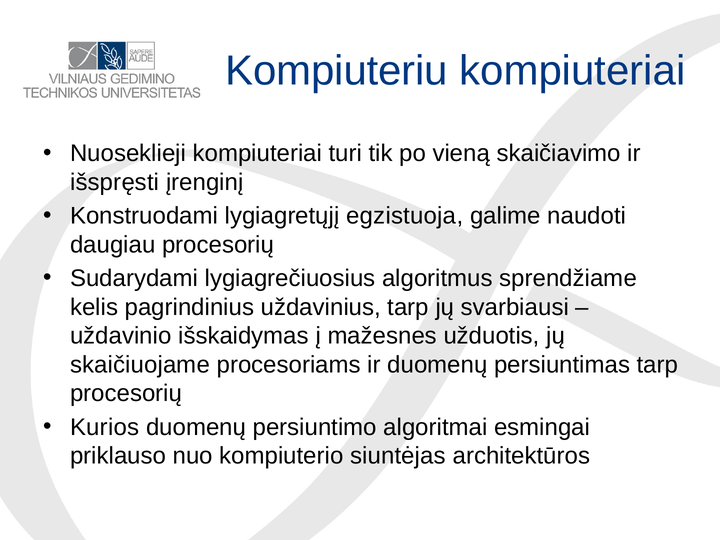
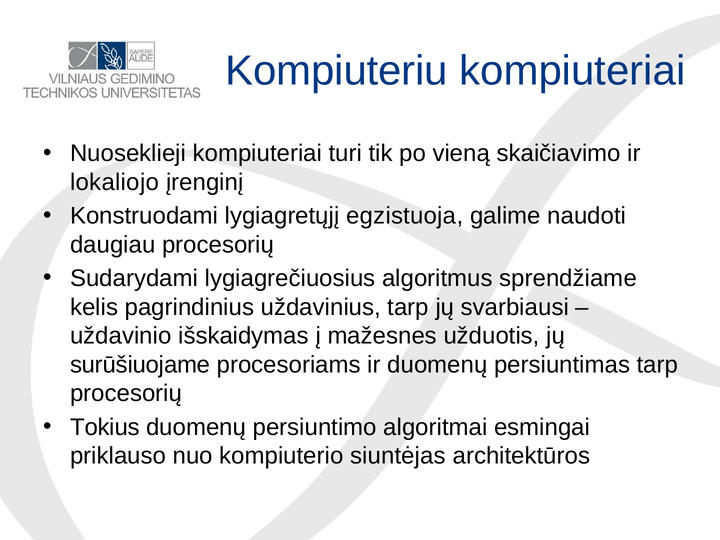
išspręsti: išspręsti -> lokaliojo
skaičiuojame: skaičiuojame -> surūšiuojame
Kurios: Kurios -> Tokius
